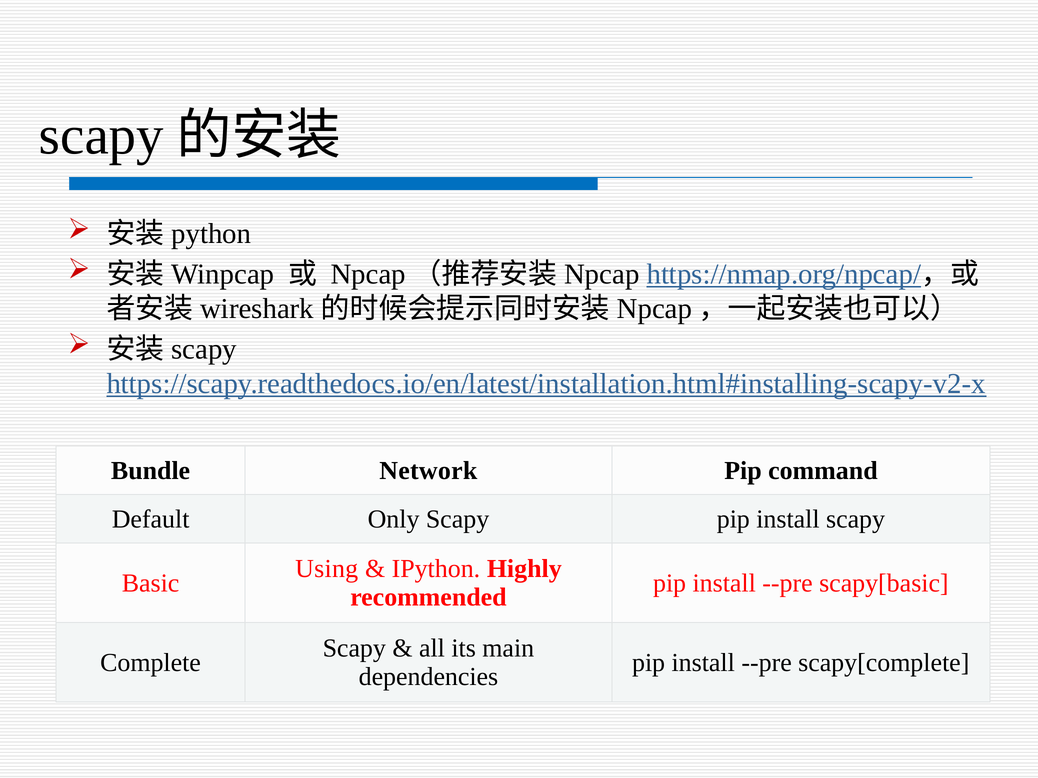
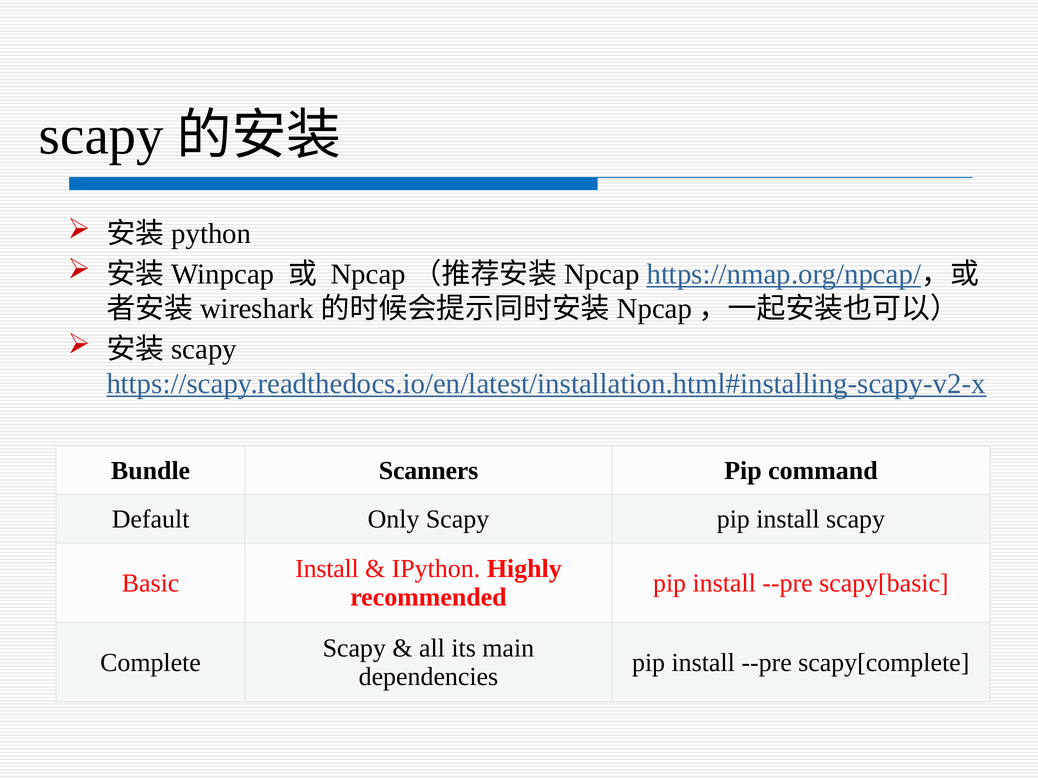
Network: Network -> Scanners
Using at (327, 569): Using -> Install
